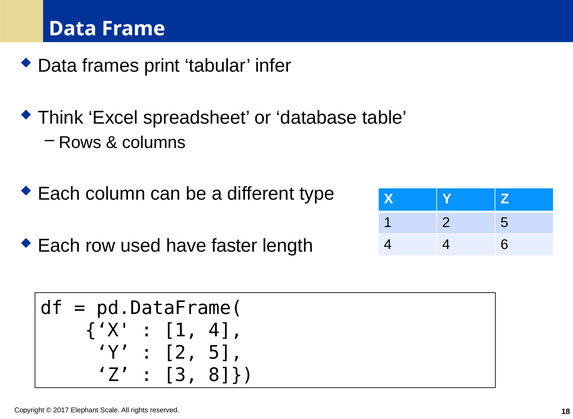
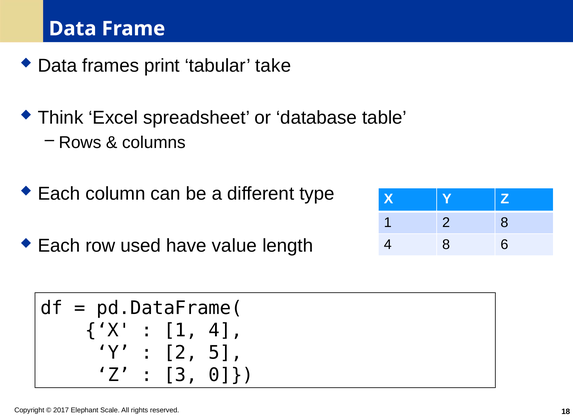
infer: infer -> take
1 2 5: 5 -> 8
4 4: 4 -> 8
faster: faster -> value
8: 8 -> 0
